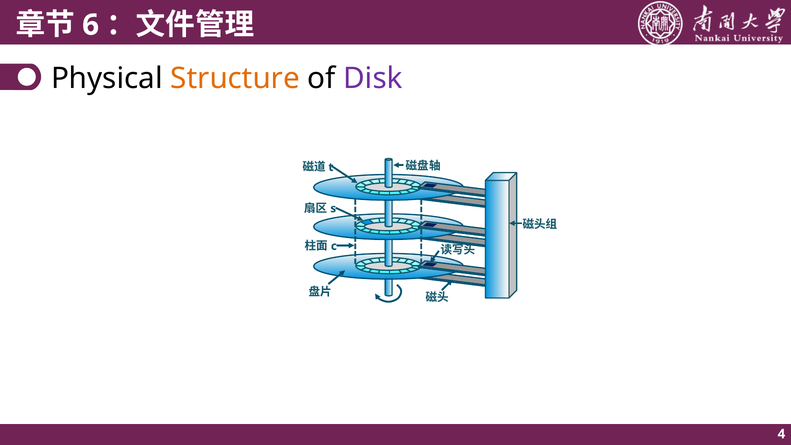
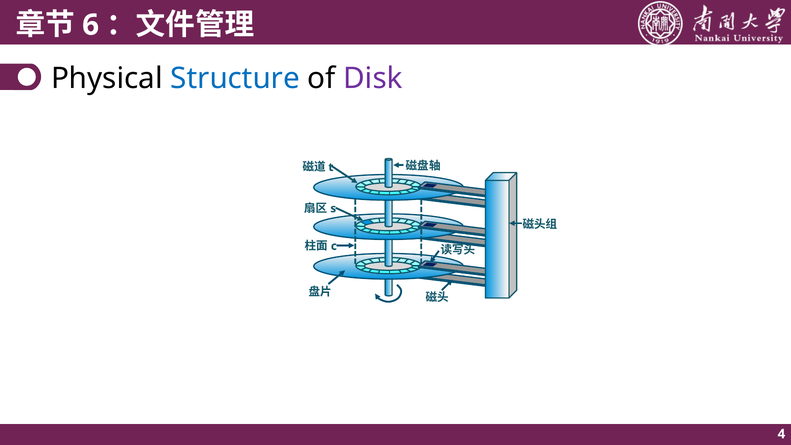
Structure colour: orange -> blue
